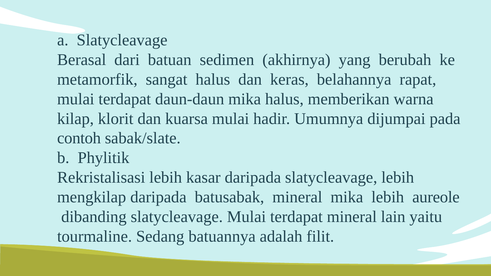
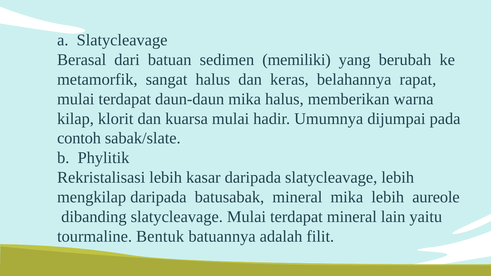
akhirnya: akhirnya -> memiliki
Sedang: Sedang -> Bentuk
